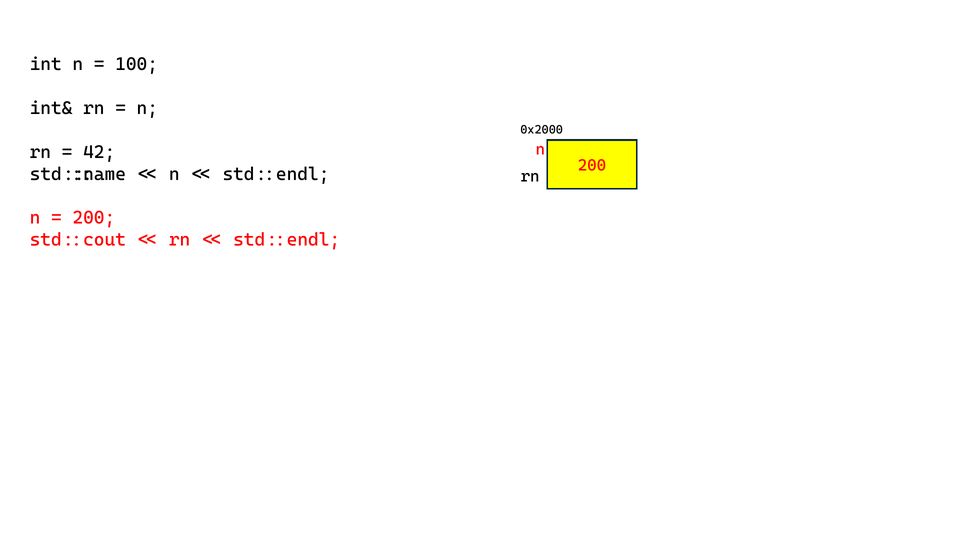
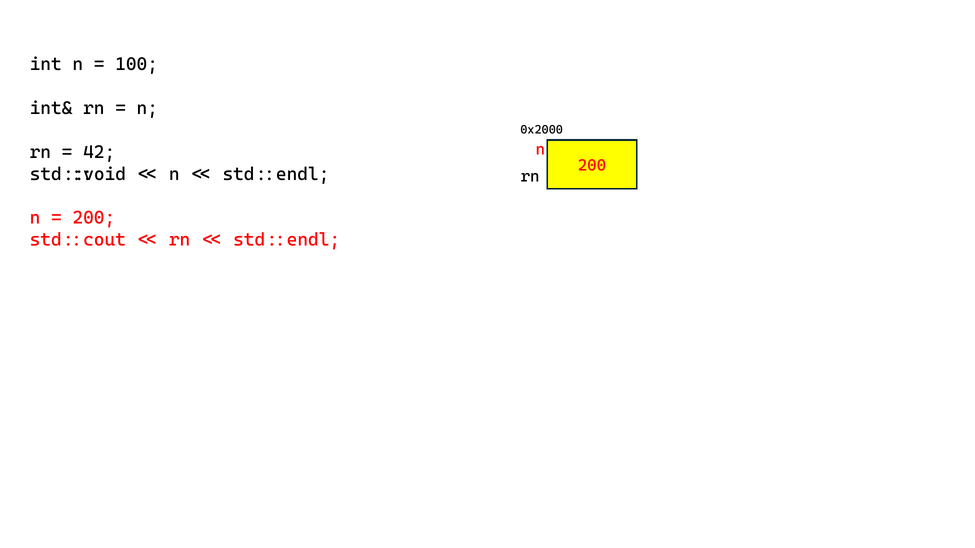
std::name: std::name -> std::void
